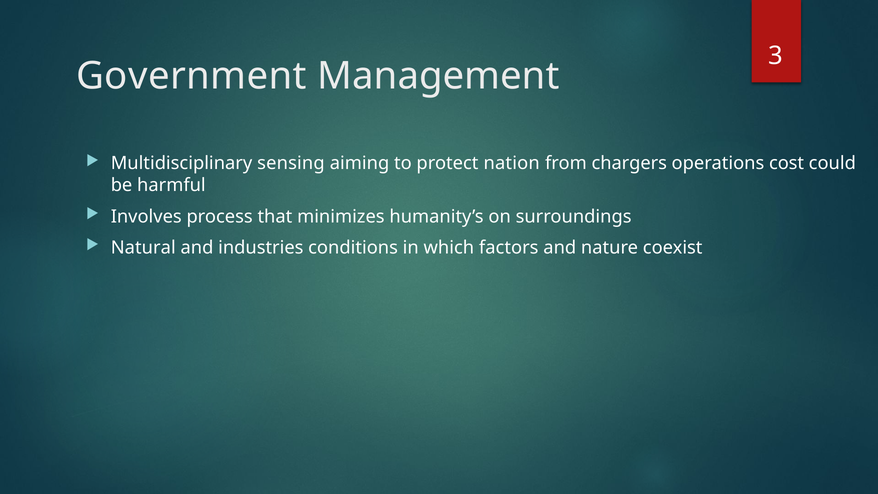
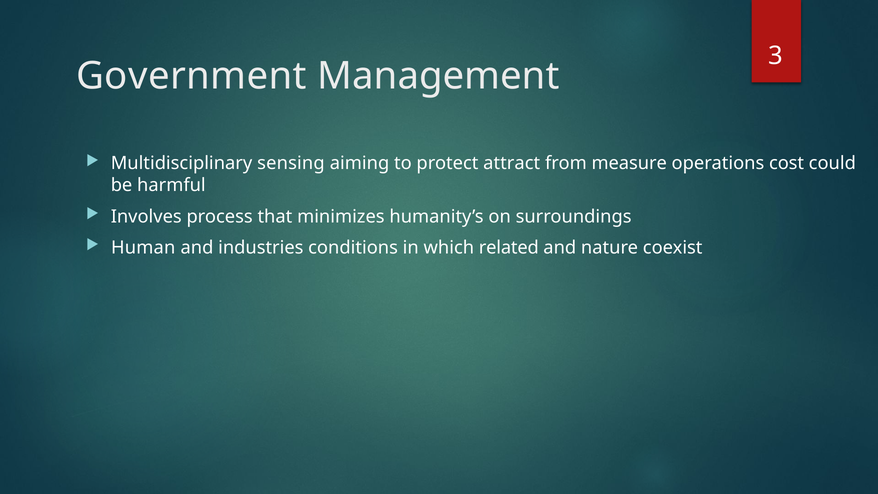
nation: nation -> attract
chargers: chargers -> measure
Natural: Natural -> Human
factors: factors -> related
